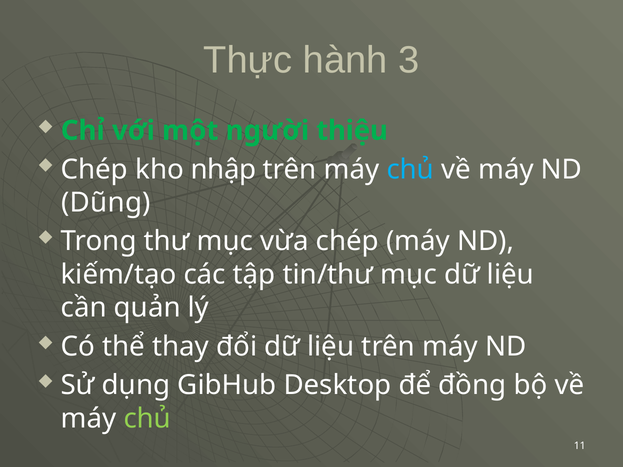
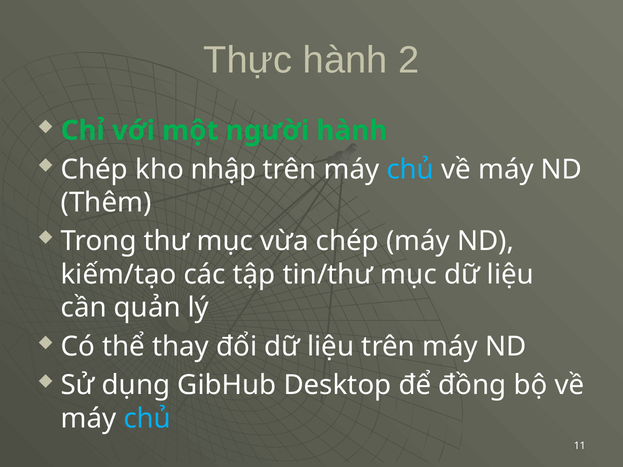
3: 3 -> 2
người thiệu: thiệu -> hành
Dũng: Dũng -> Thêm
chủ at (147, 419) colour: light green -> light blue
